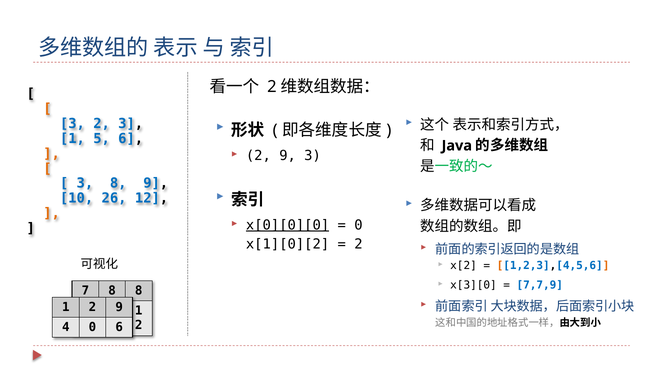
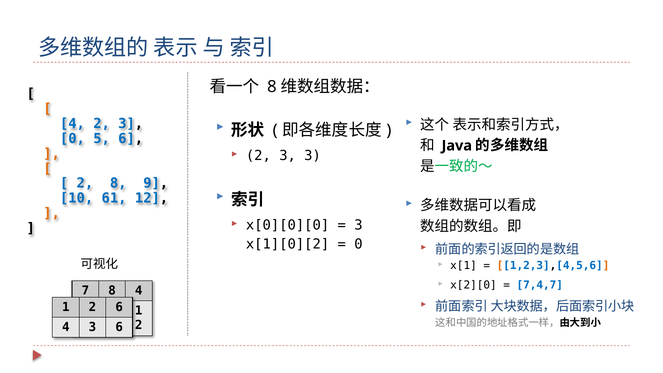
2 at (272, 87): 2 -> 8
3 at (72, 124): 3 -> 4
1 at (72, 139): 1 -> 0
9 at (288, 155): 9 -> 3
3 at (85, 183): 3 -> 2
26: 26 -> 61
x[0][0][0 underline: present -> none
0 at (358, 225): 0 -> 3
2 at (358, 244): 2 -> 0
x[2: x[2 -> x[1
x[3][0: x[3][0 -> x[2][0
7,7,9: 7,7,9 -> 7,4,7
8 at (139, 291): 8 -> 4
1 2 9: 9 -> 6
4 0: 0 -> 3
